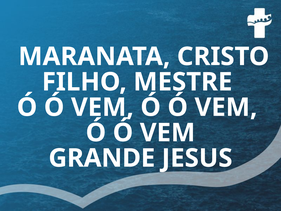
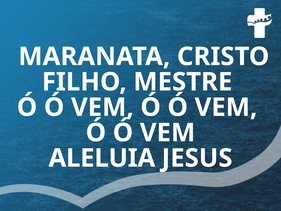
GRANDE: GRANDE -> ALELUIA
